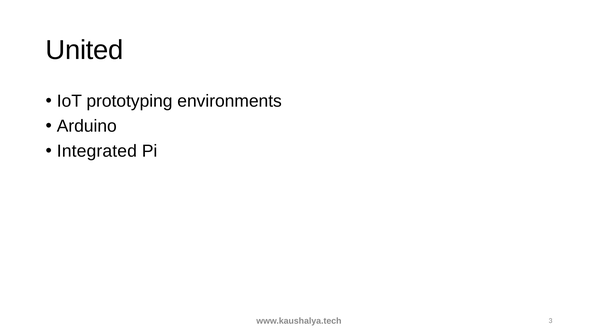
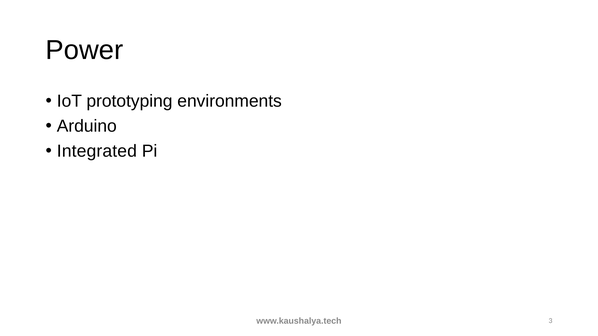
United: United -> Power
